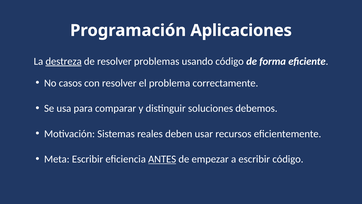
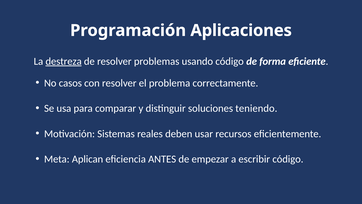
debemos: debemos -> teniendo
Meta Escribir: Escribir -> Aplican
ANTES underline: present -> none
